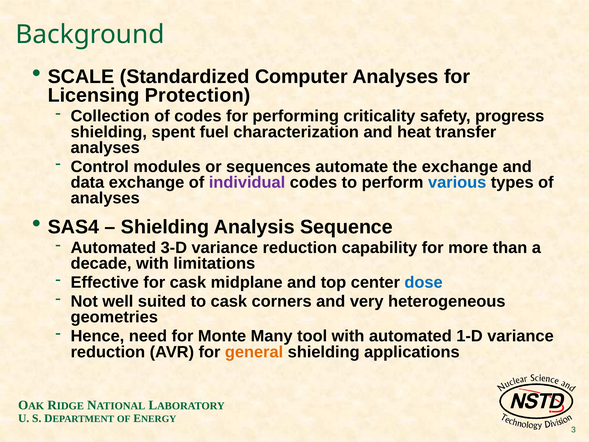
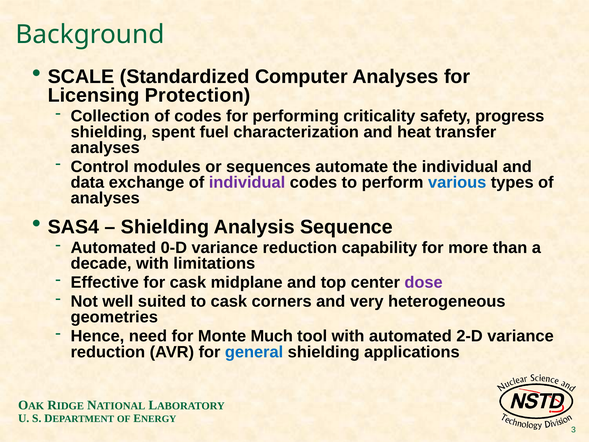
the exchange: exchange -> individual
3-D: 3-D -> 0-D
dose colour: blue -> purple
Many: Many -> Much
1-D: 1-D -> 2-D
general colour: orange -> blue
